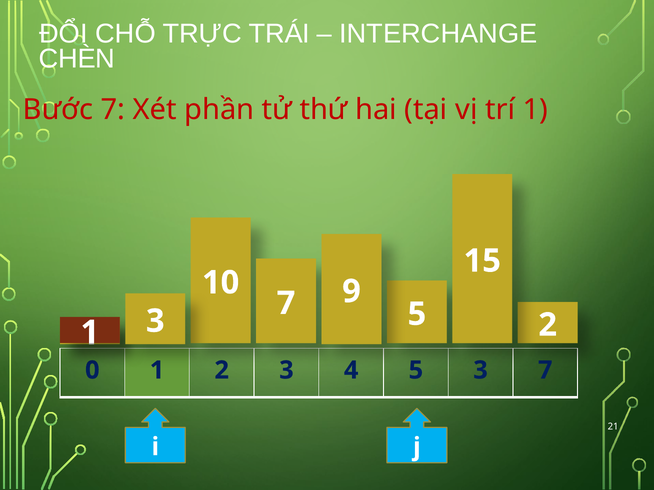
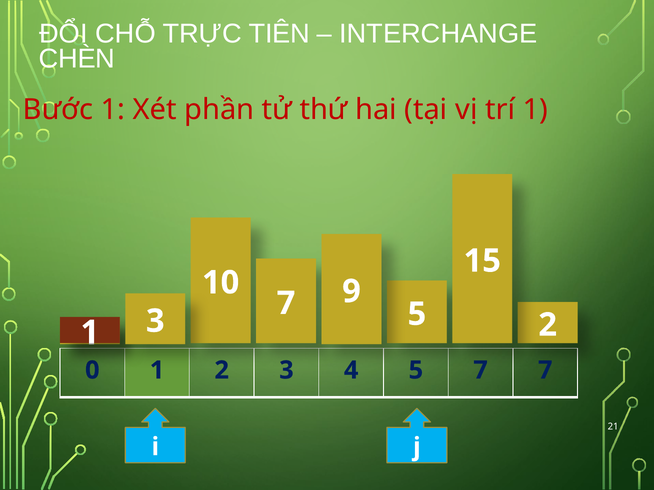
TRÁI: TRÁI -> TIÊN
Bước 7: 7 -> 1
3 at (481, 371): 3 -> 7
